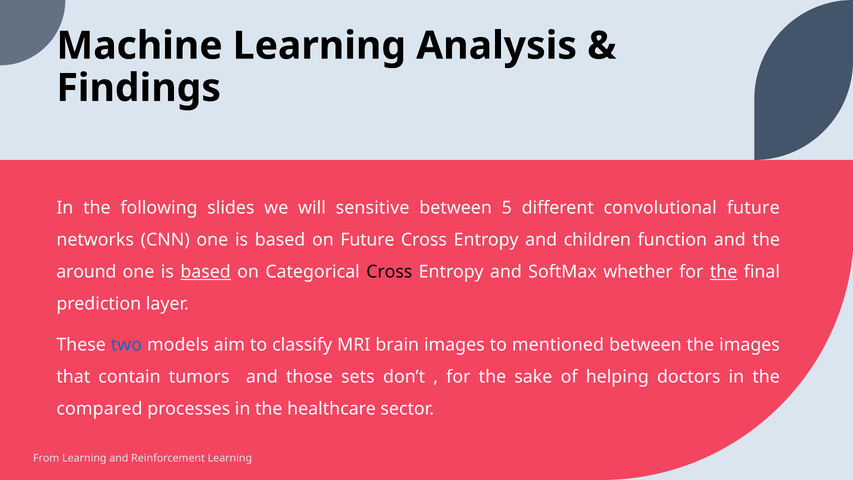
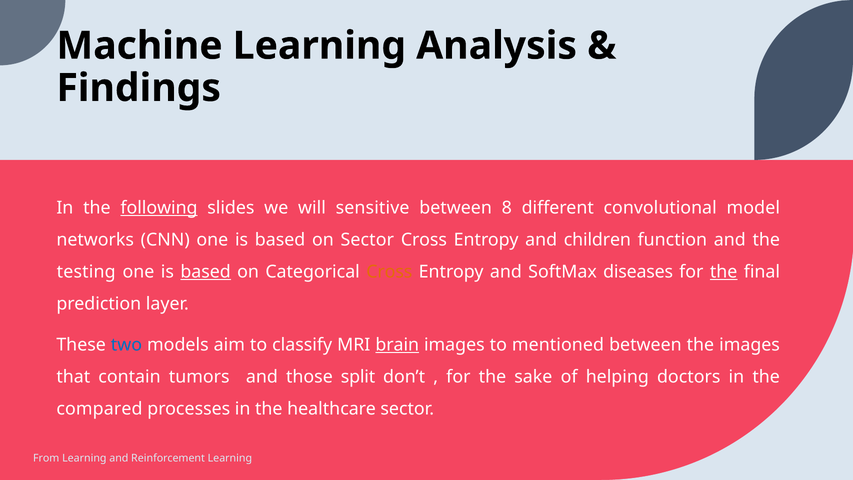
following underline: none -> present
5: 5 -> 8
convolutional future: future -> model
on Future: Future -> Sector
around: around -> testing
Cross at (389, 272) colour: black -> orange
whether: whether -> diseases
brain underline: none -> present
sets: sets -> split
